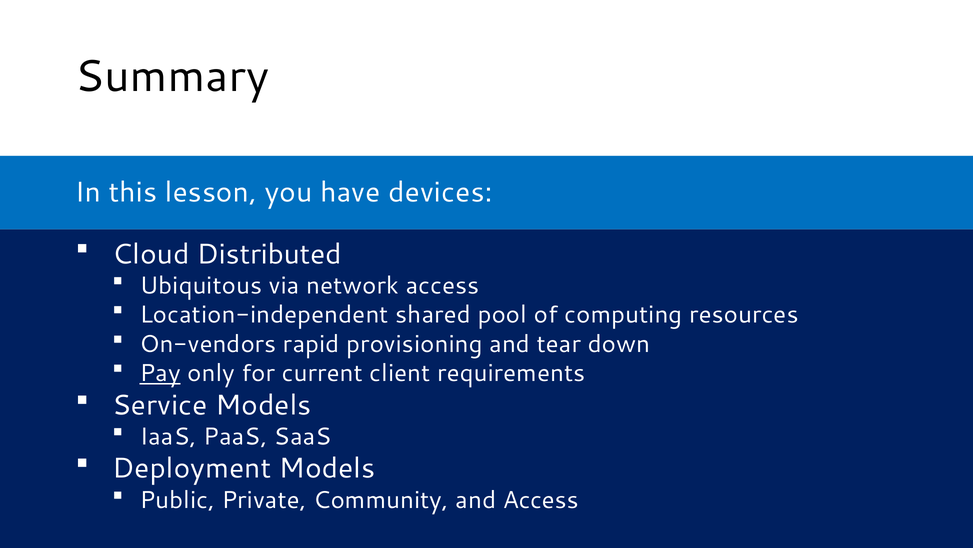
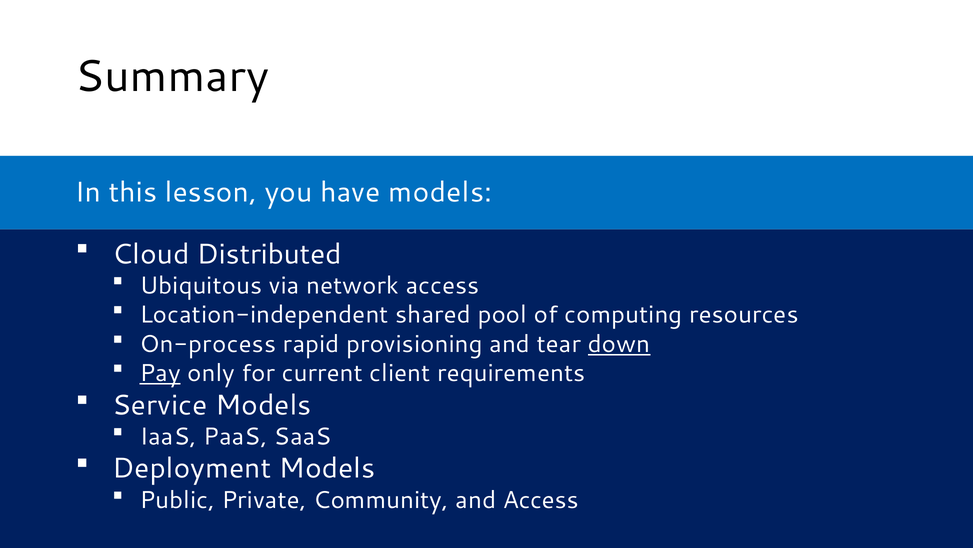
have devices: devices -> models
On-vendors: On-vendors -> On-process
down underline: none -> present
